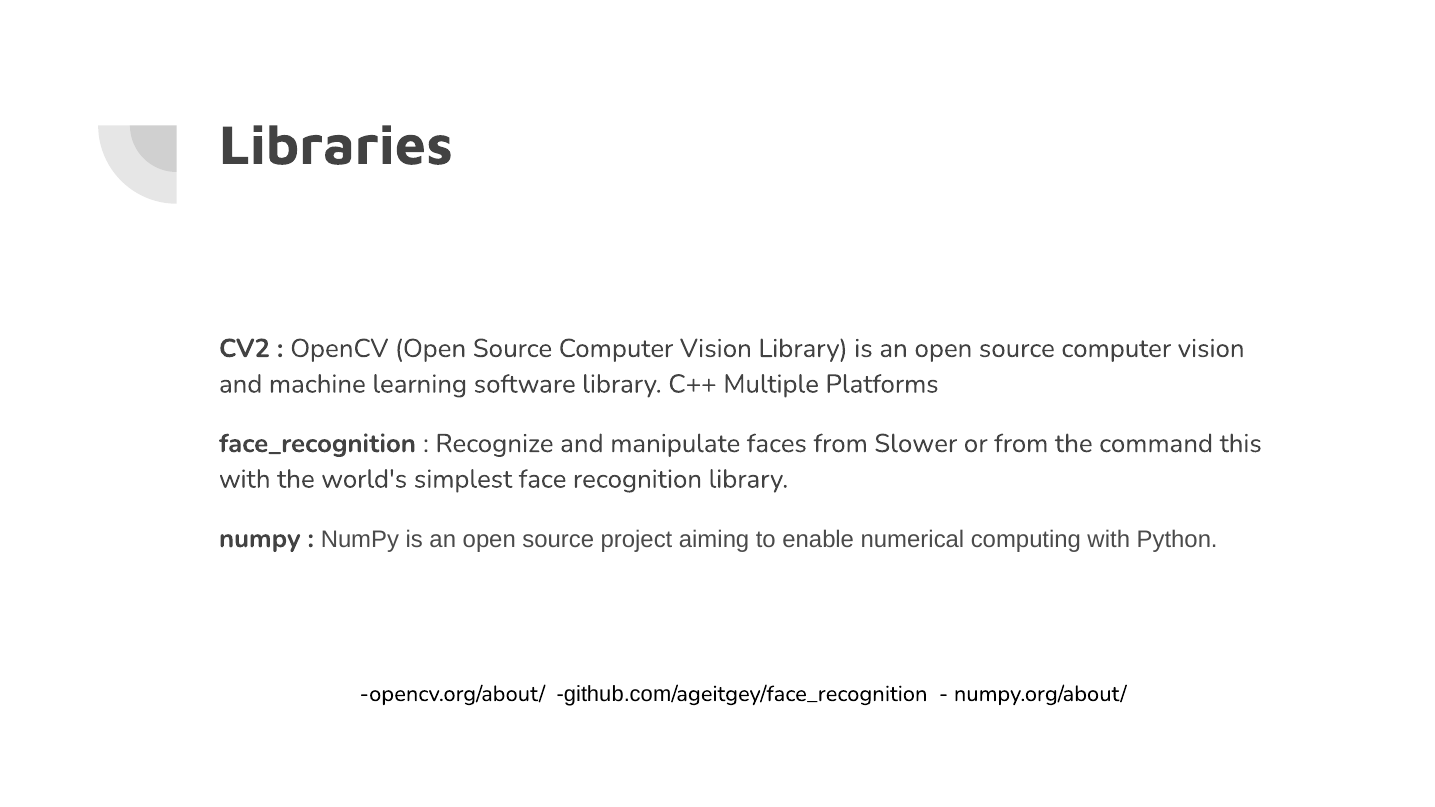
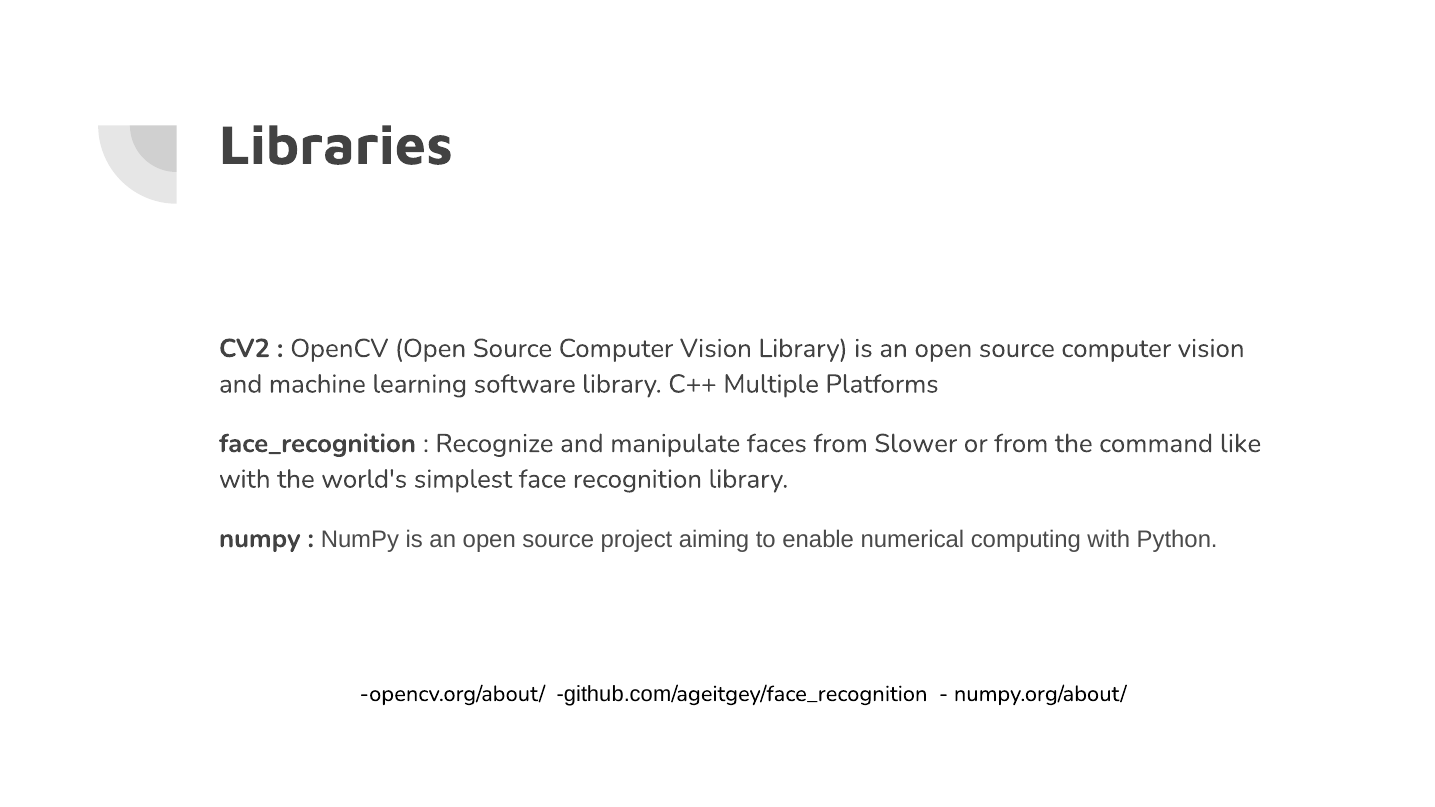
this: this -> like
